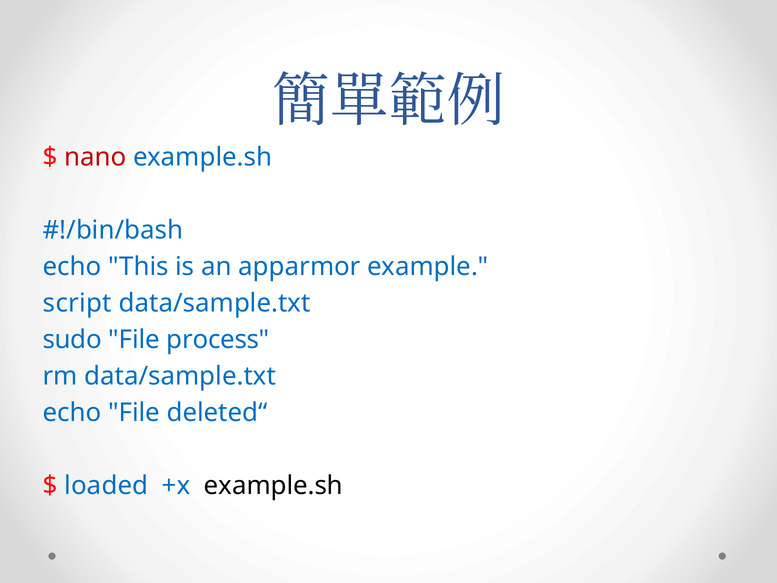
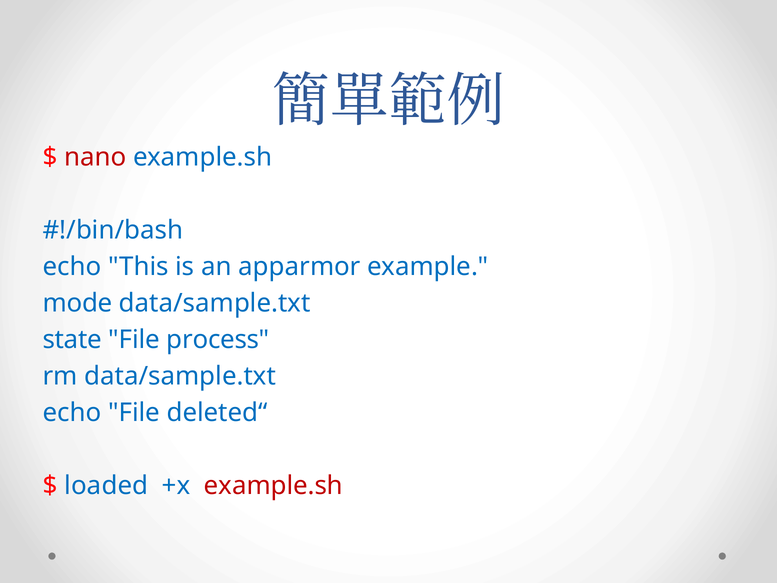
script: script -> mode
sudo: sudo -> state
example.sh at (273, 485) colour: black -> red
